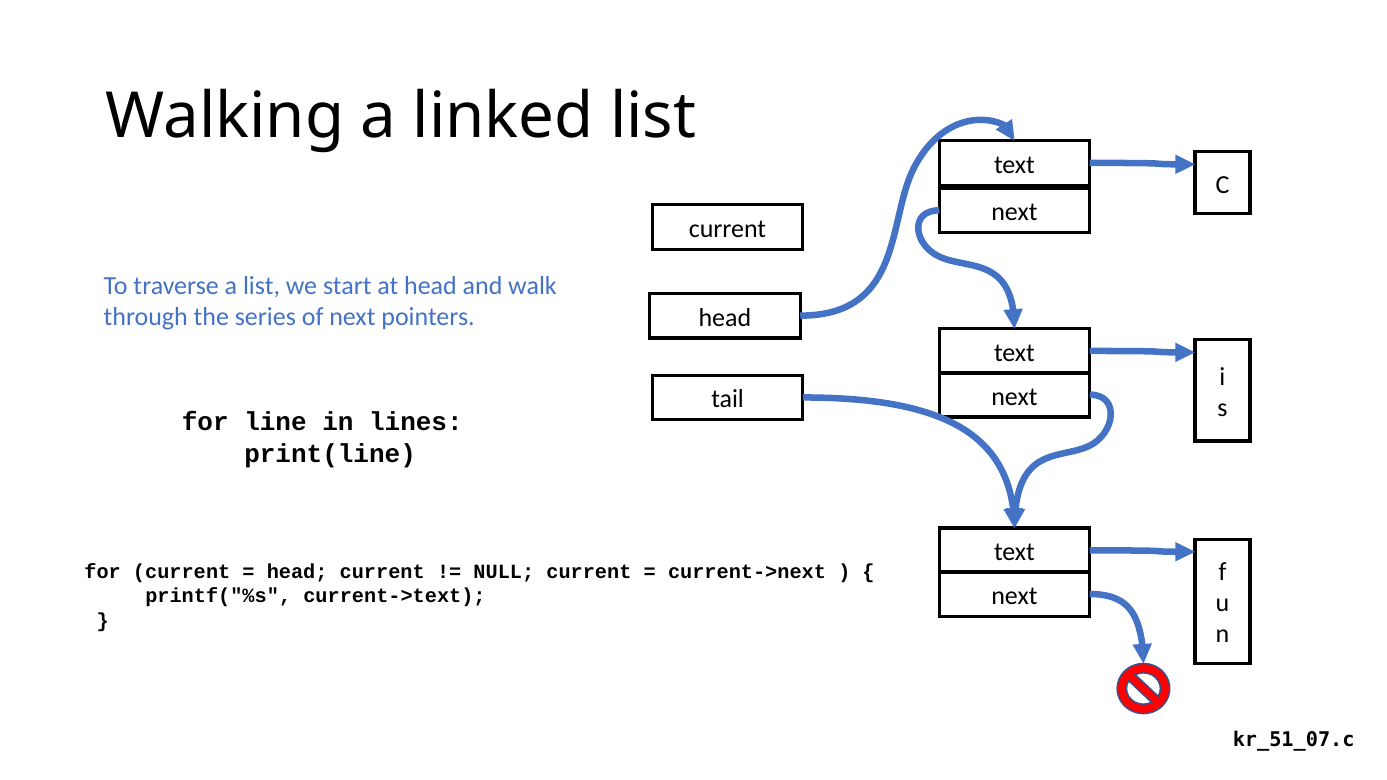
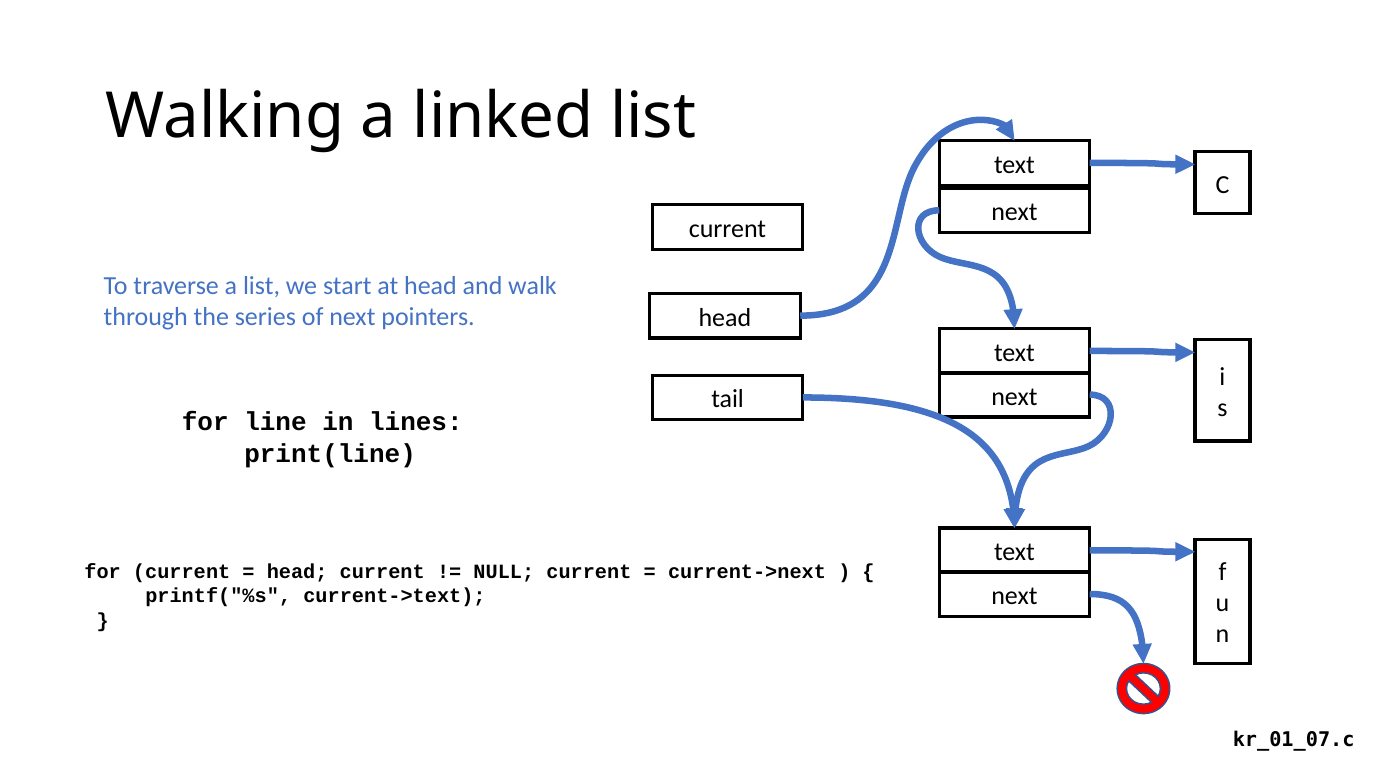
kr_51_07.c: kr_51_07.c -> kr_01_07.c
